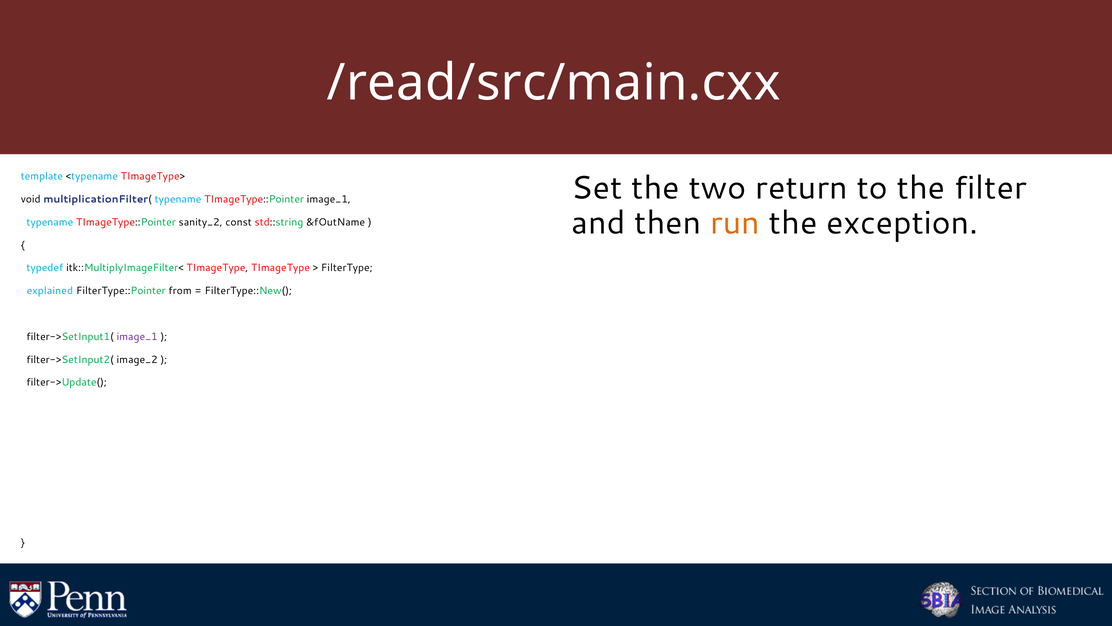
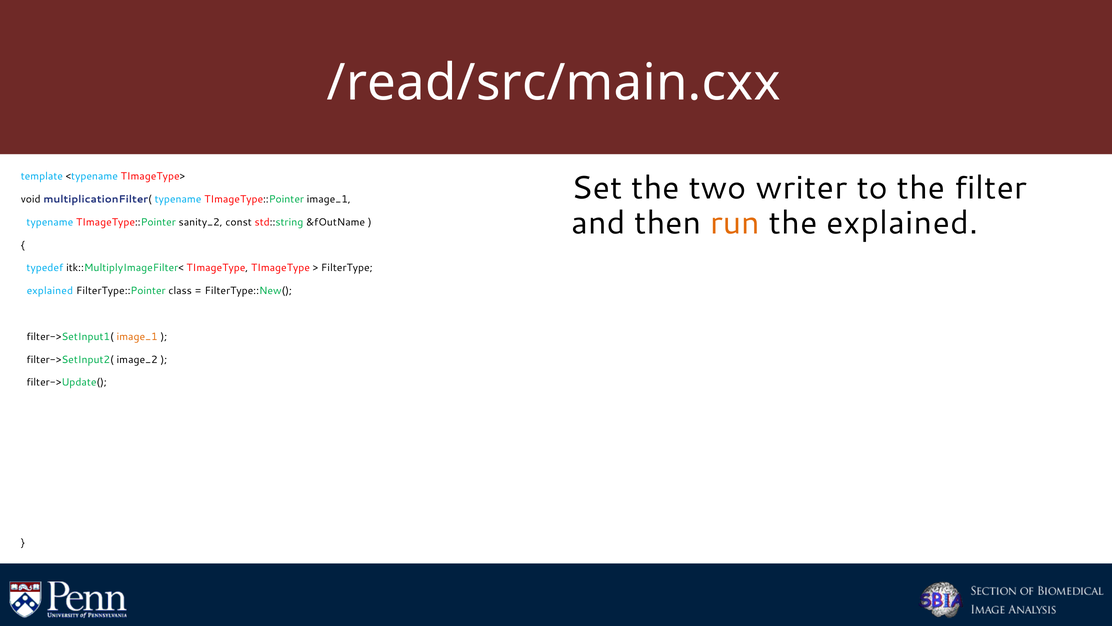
two return: return -> writer
the exception: exception -> explained
from: from -> class
image_1 at (137, 336) colour: purple -> orange
